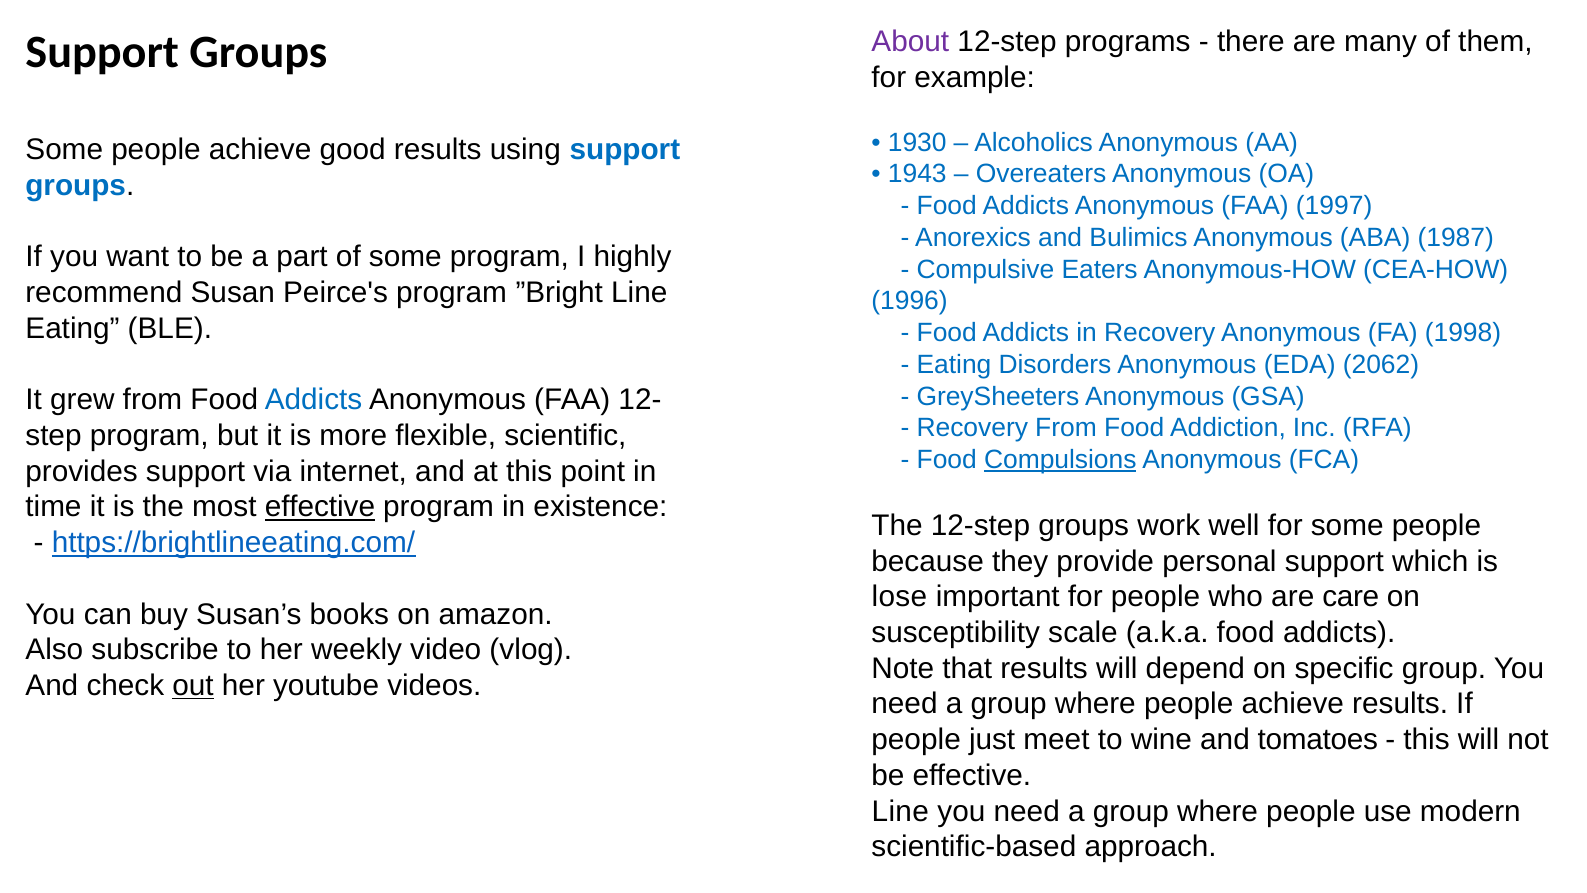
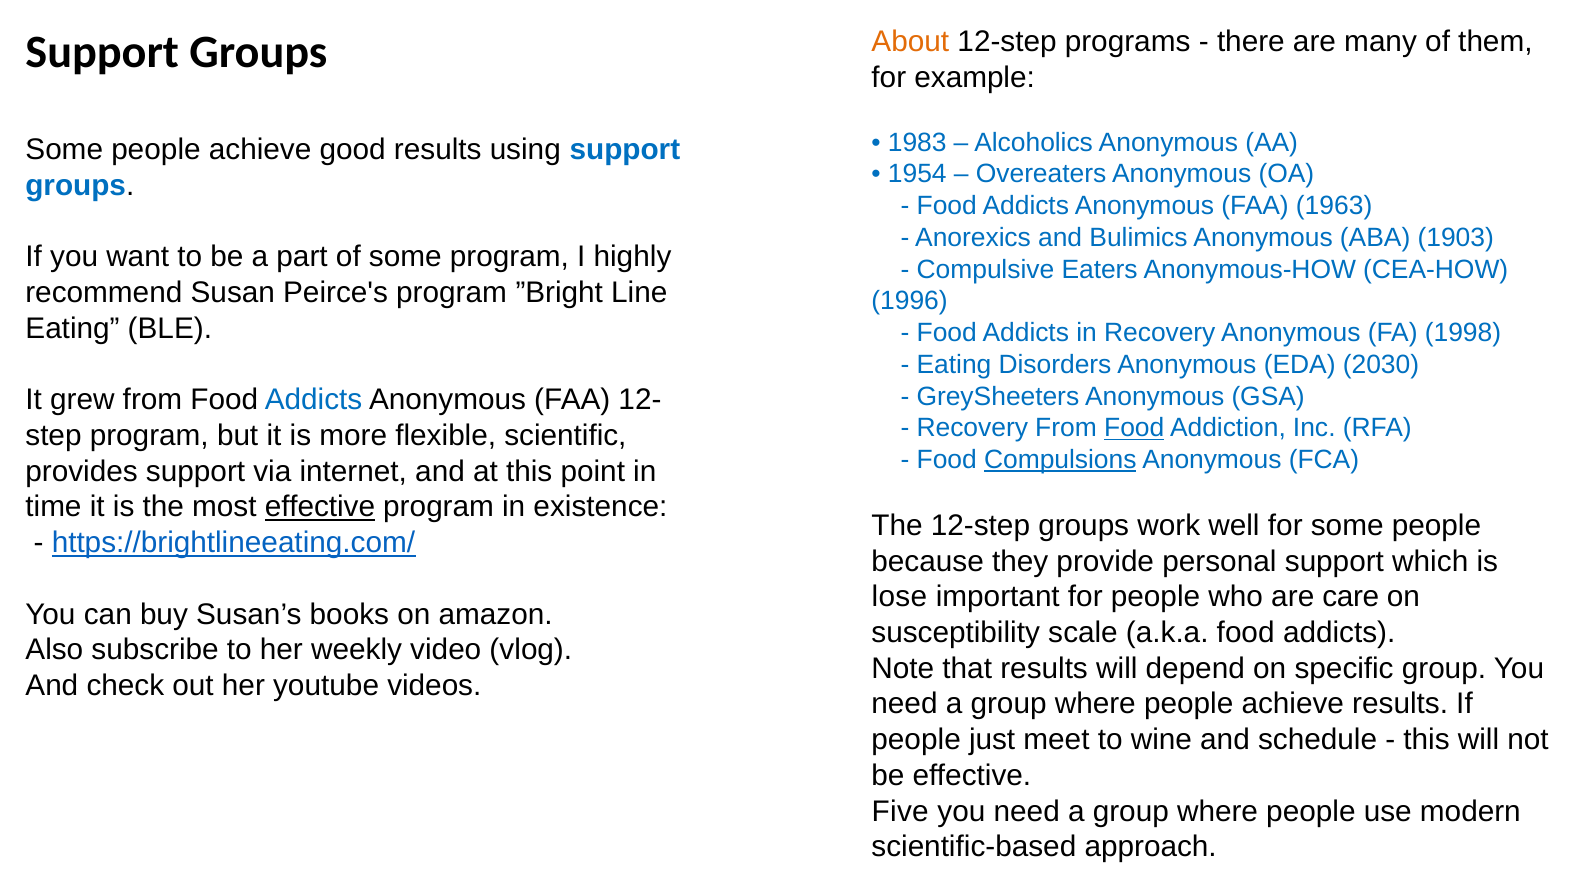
About colour: purple -> orange
1930: 1930 -> 1983
1943: 1943 -> 1954
1997: 1997 -> 1963
1987: 1987 -> 1903
2062: 2062 -> 2030
Food at (1134, 428) underline: none -> present
out underline: present -> none
tomatoes: tomatoes -> schedule
Line at (900, 811): Line -> Five
